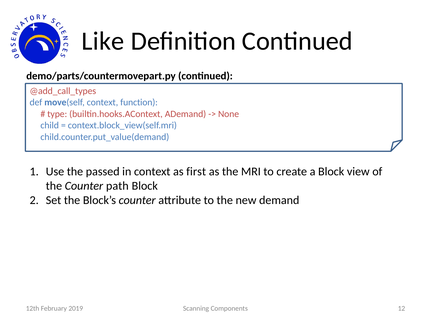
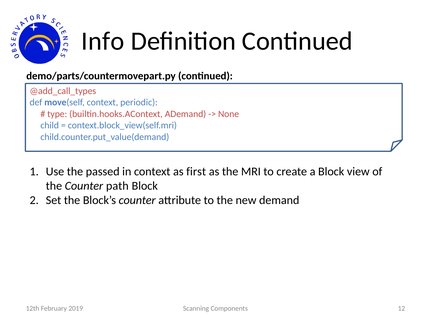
Like: Like -> Info
function: function -> periodic
